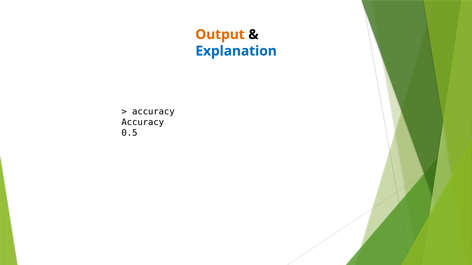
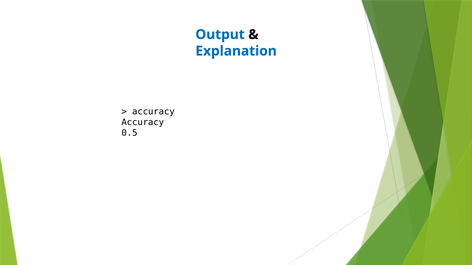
Output colour: orange -> blue
